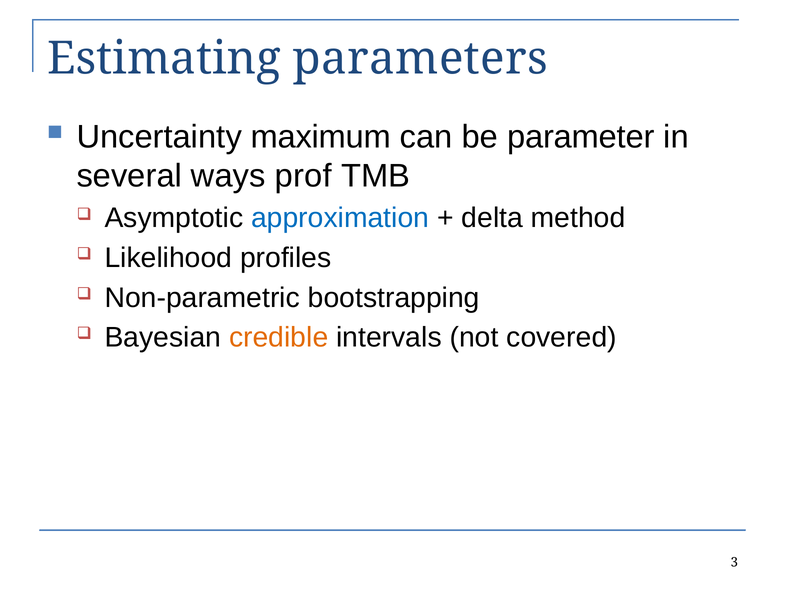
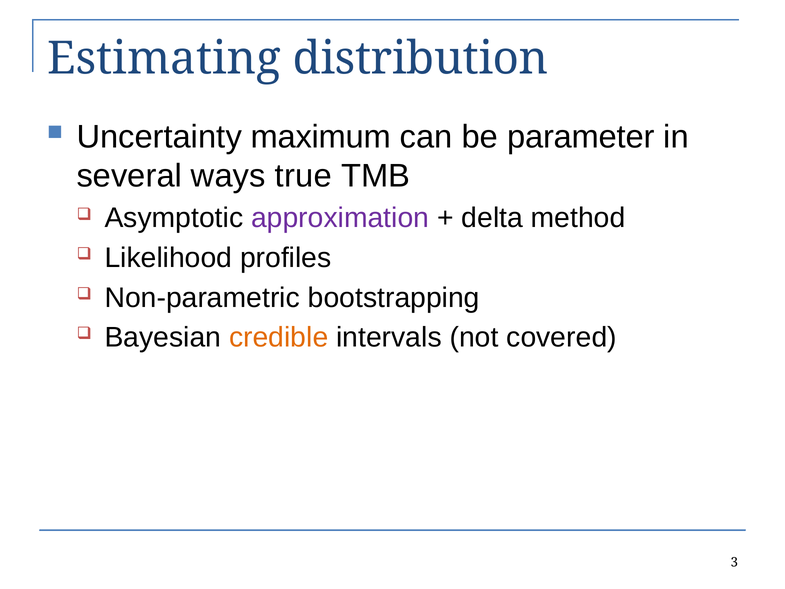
parameters: parameters -> distribution
prof: prof -> true
approximation colour: blue -> purple
